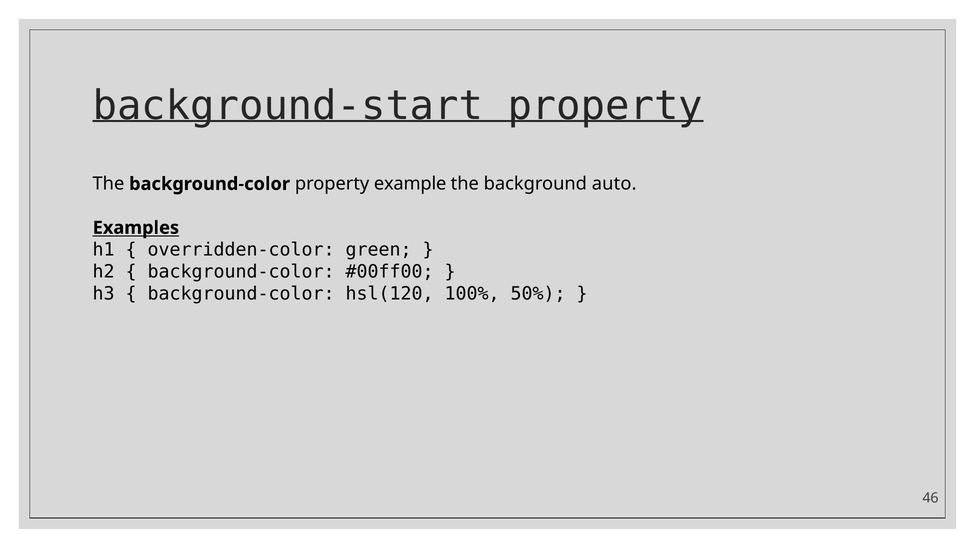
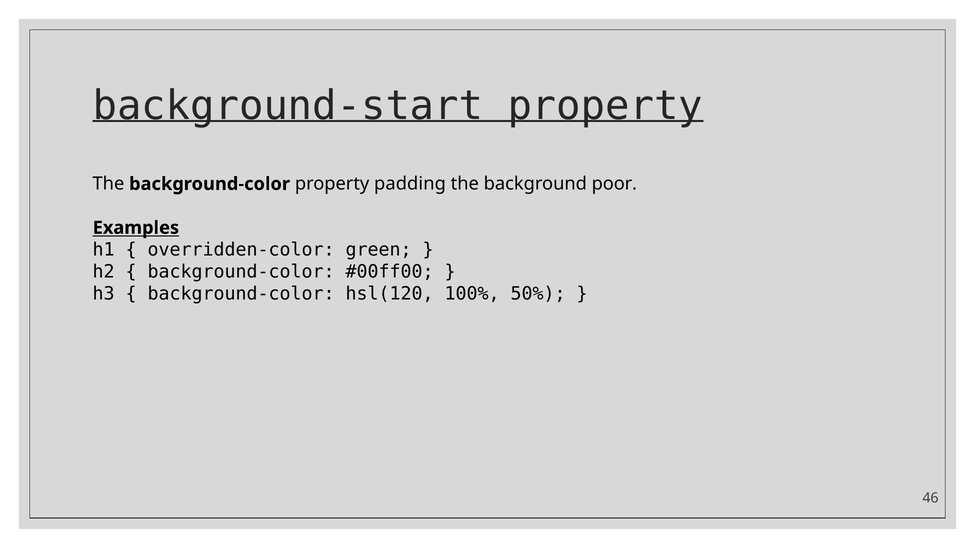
example: example -> padding
auto: auto -> poor
